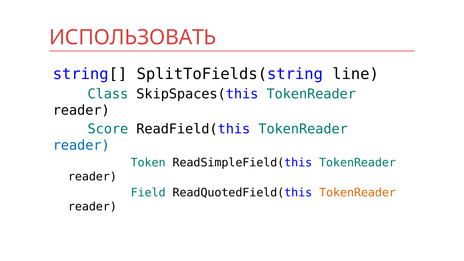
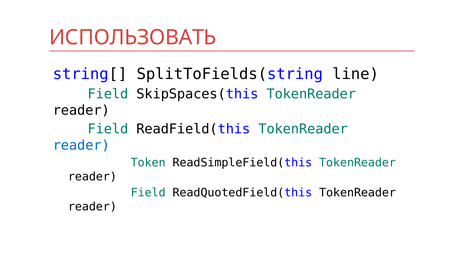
Class at (108, 94): Class -> Field
Score at (108, 129): Score -> Field
TokenReader at (358, 193) colour: orange -> black
